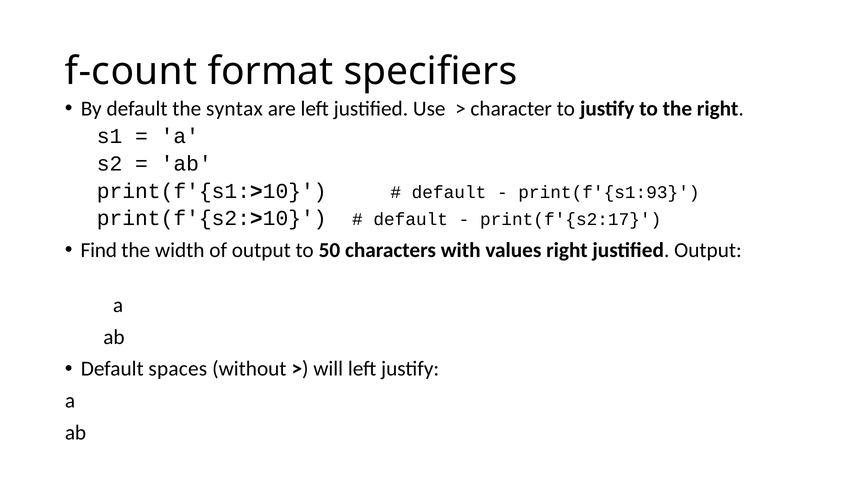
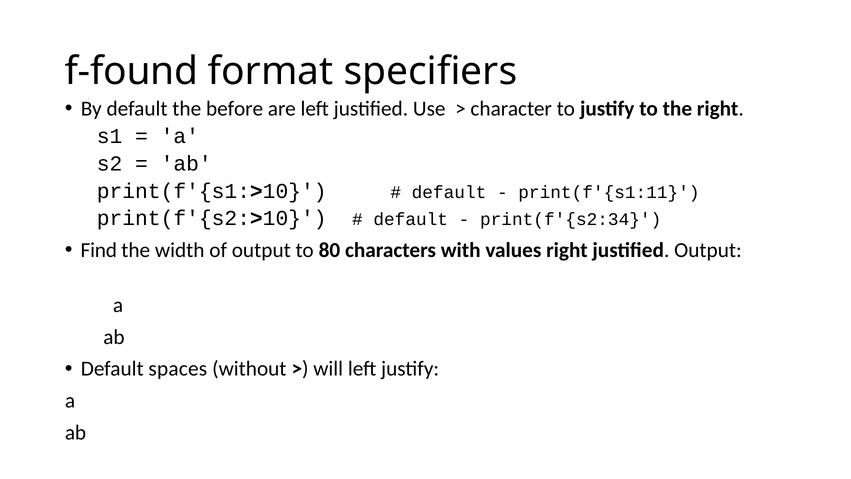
f-count: f-count -> f-found
syntax: syntax -> before
print(f'{s1:93: print(f'{s1:93 -> print(f'{s1:11
print(f'{s2:17: print(f'{s2:17 -> print(f'{s2:34
50: 50 -> 80
